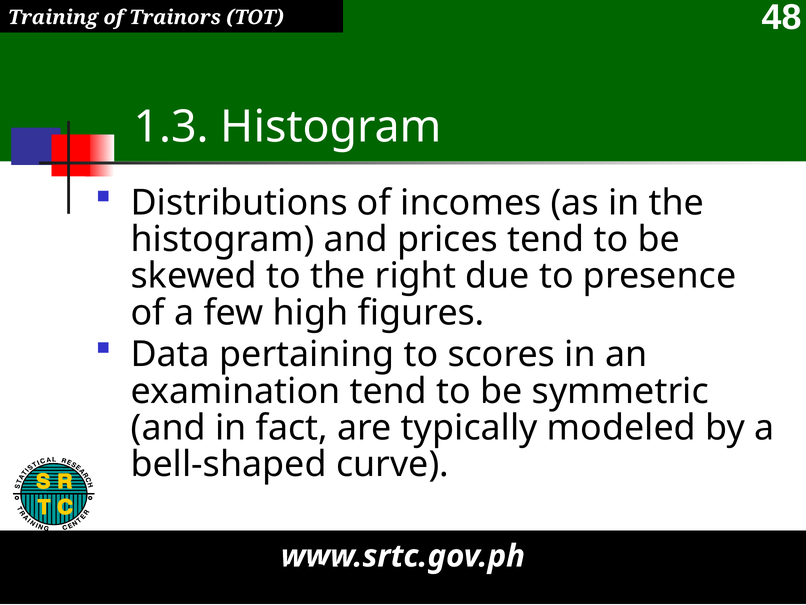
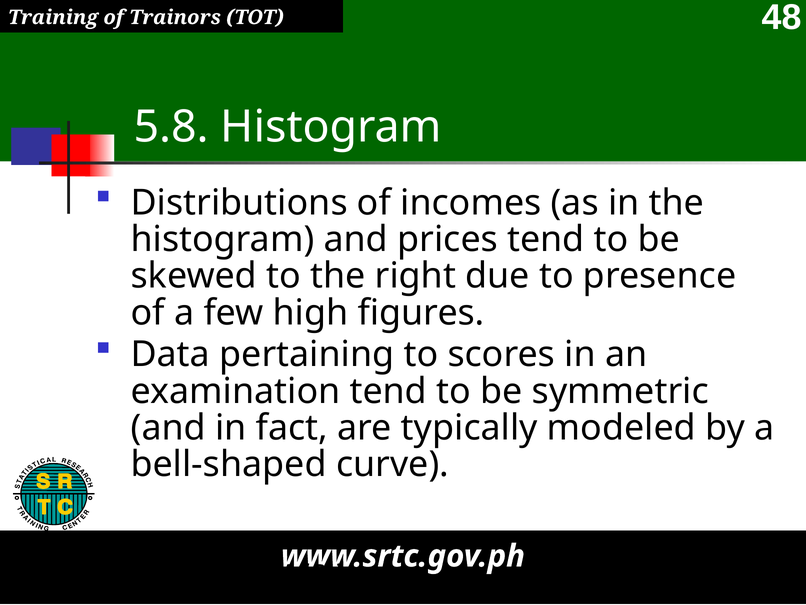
1.3: 1.3 -> 5.8
